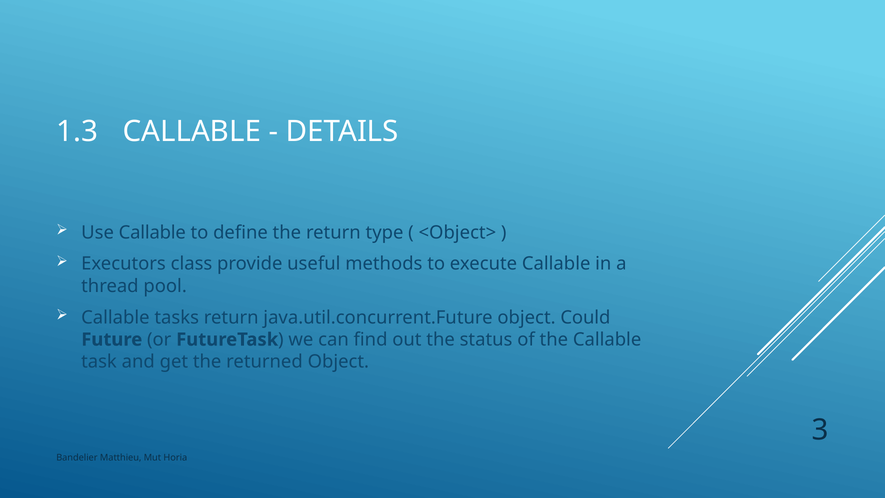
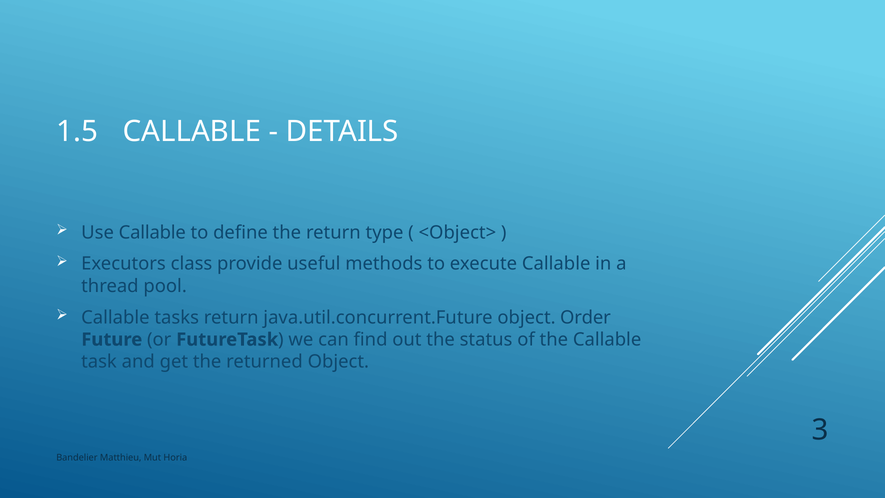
1.3: 1.3 -> 1.5
Could: Could -> Order
